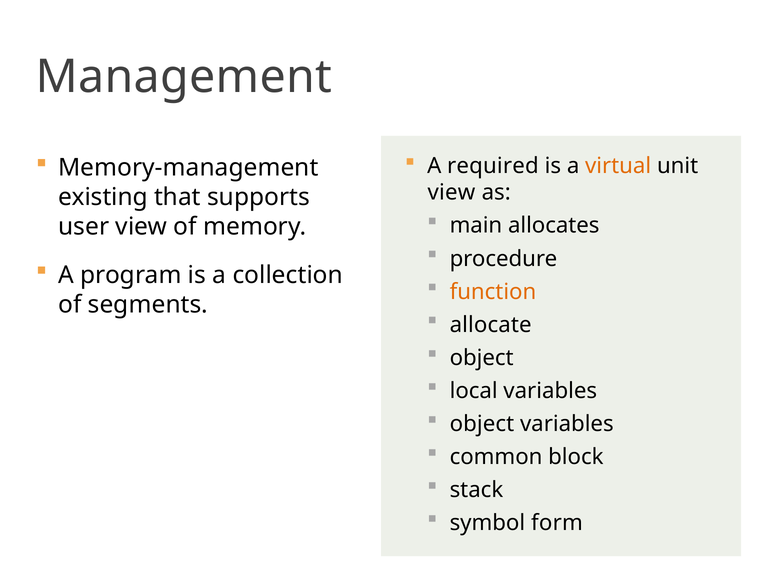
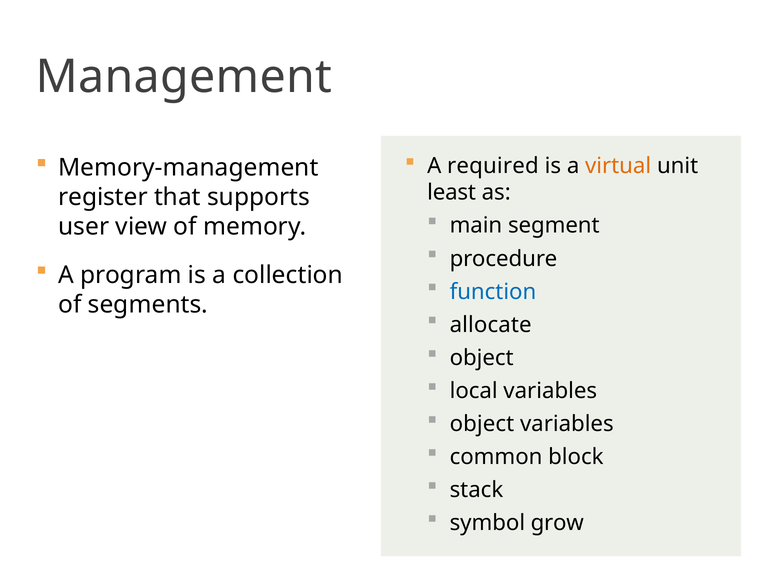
view at (451, 192): view -> least
existing: existing -> register
allocates: allocates -> segment
function colour: orange -> blue
form: form -> grow
